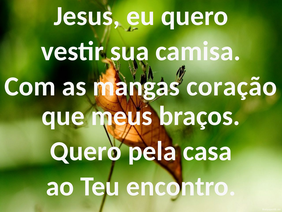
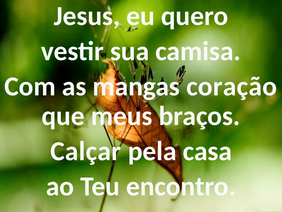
Quero at (86, 151): Quero -> Calçar
